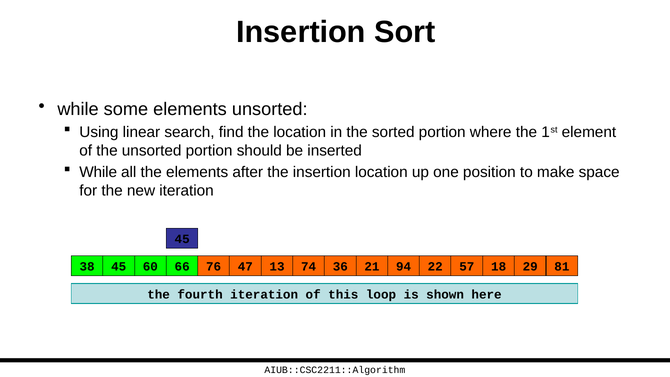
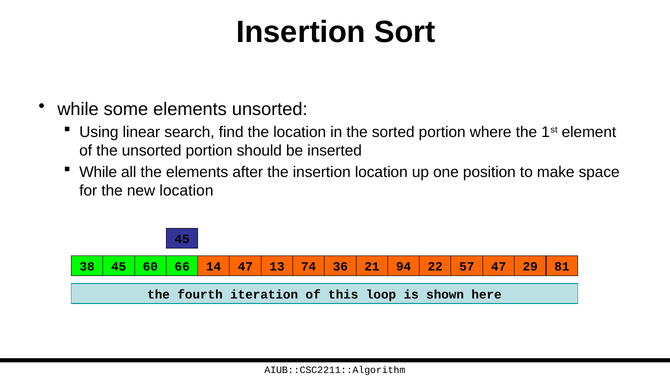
new iteration: iteration -> location
76: 76 -> 14
18 at (499, 267): 18 -> 47
